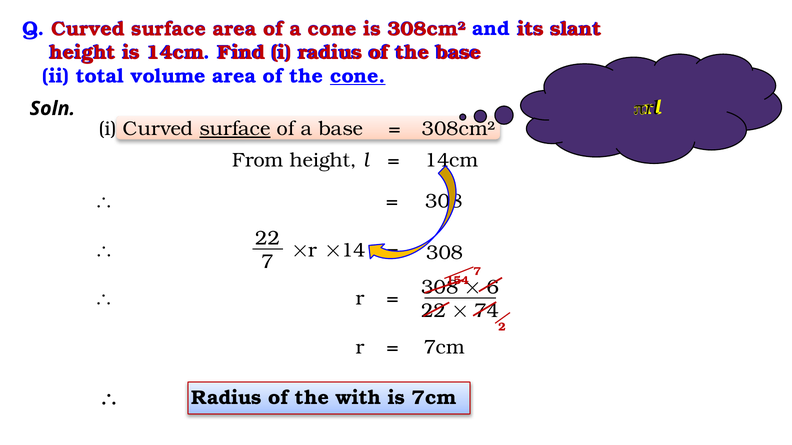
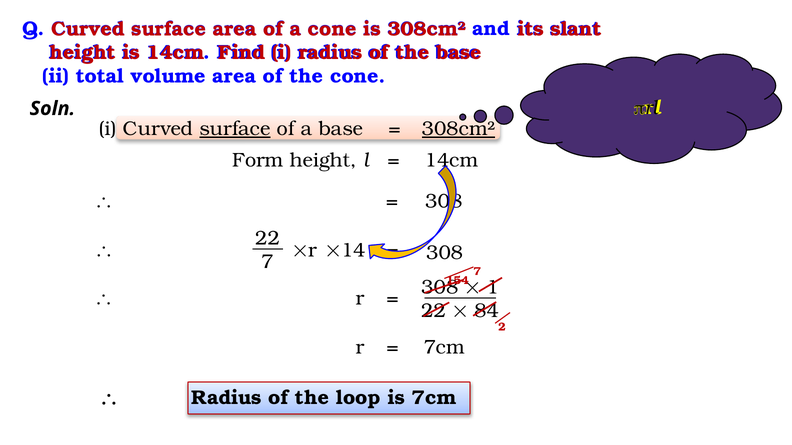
cone at (358, 76) underline: present -> none
308cm² at (458, 129) underline: none -> present
From: From -> Form
6: 6 -> 1
74: 74 -> 84
with: with -> loop
